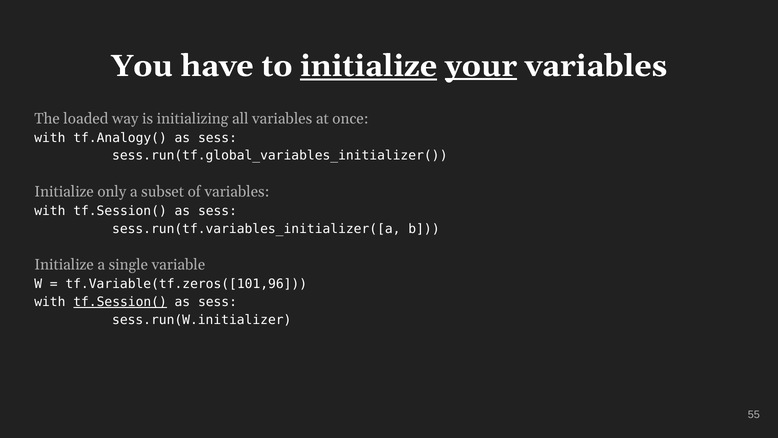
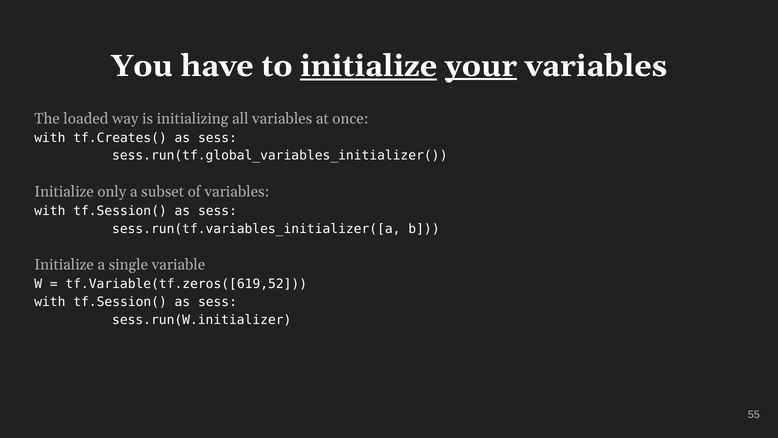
tf.Analogy(: tf.Analogy( -> tf.Creates(
tf.Variable(tf.zeros([101,96: tf.Variable(tf.zeros([101,96 -> tf.Variable(tf.zeros([619,52
tf.Session( at (120, 302) underline: present -> none
